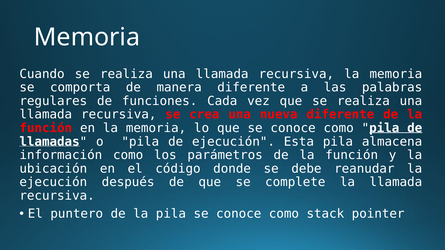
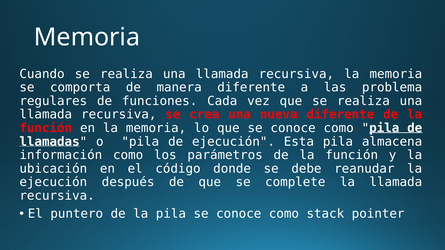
palabras: palabras -> problema
